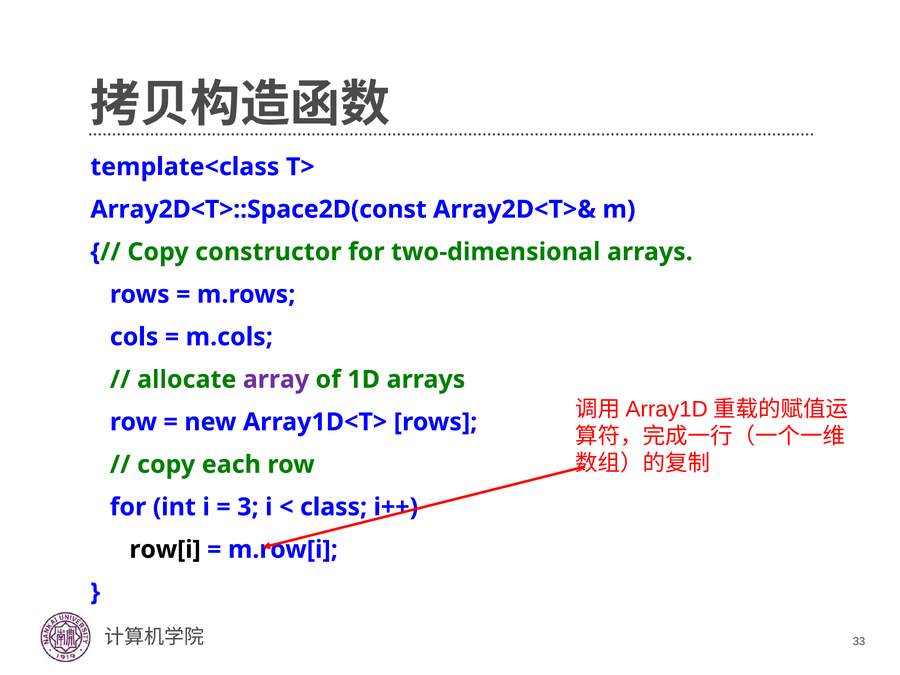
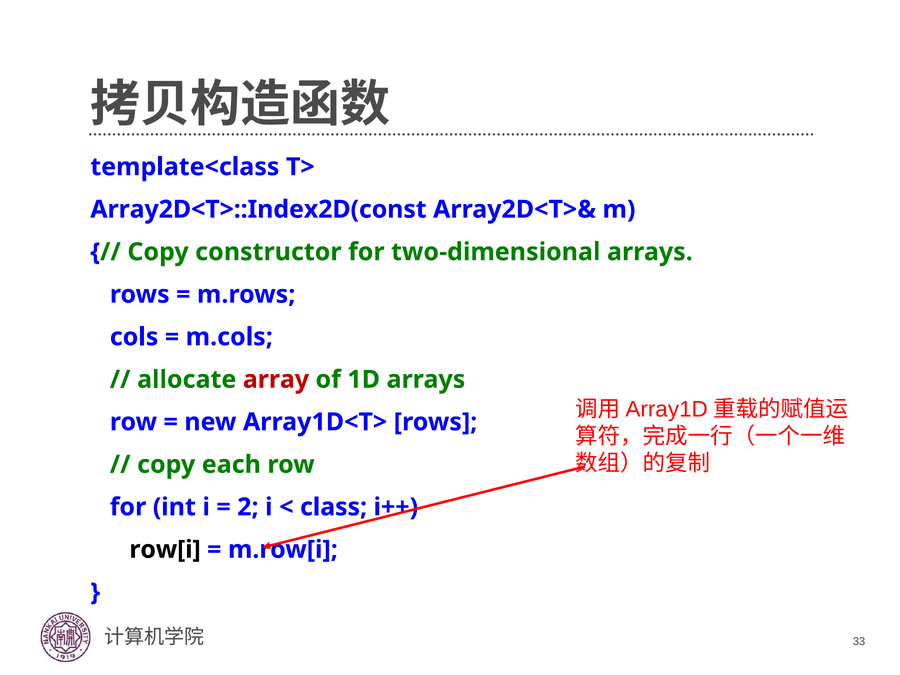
Array2D<T>::Space2D(const: Array2D<T>::Space2D(const -> Array2D<T>::Index2D(const
array colour: purple -> red
3: 3 -> 2
